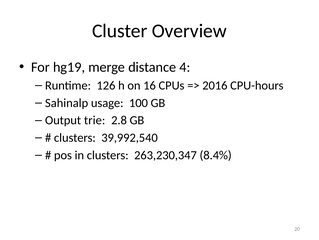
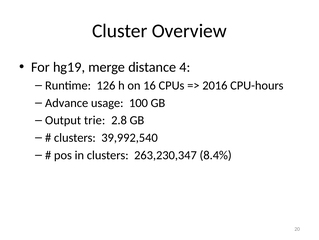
Sahinalp: Sahinalp -> Advance
